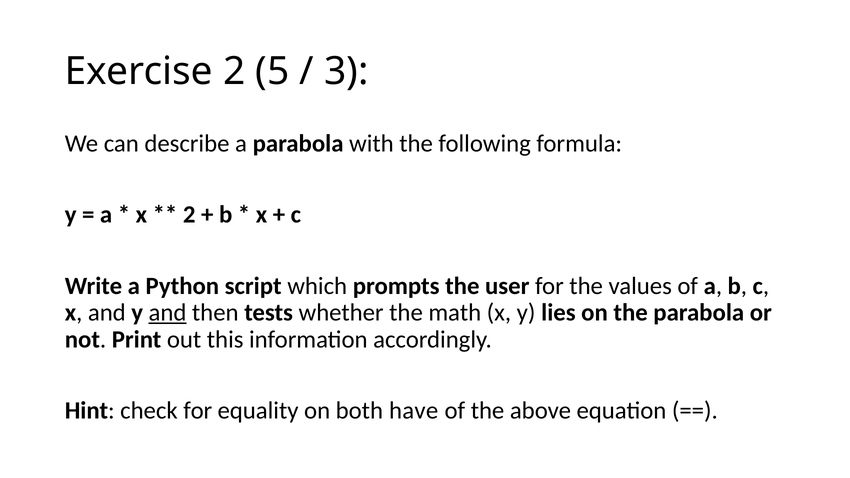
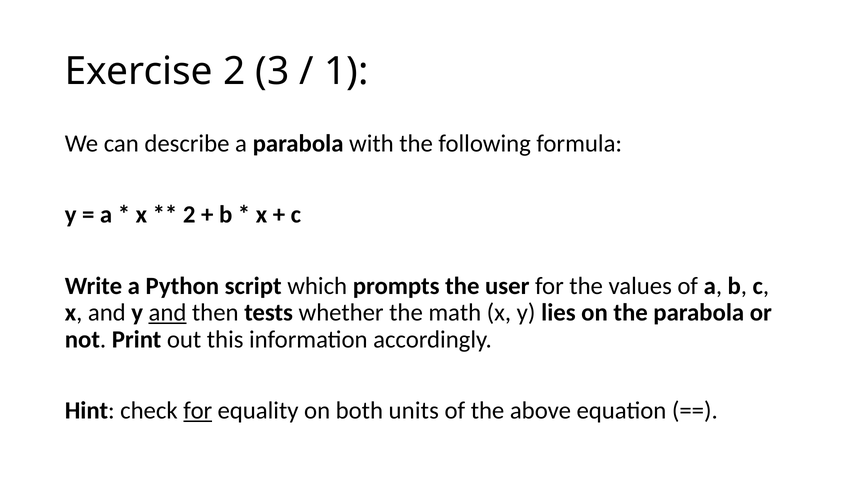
5: 5 -> 3
3: 3 -> 1
for at (198, 411) underline: none -> present
have: have -> units
